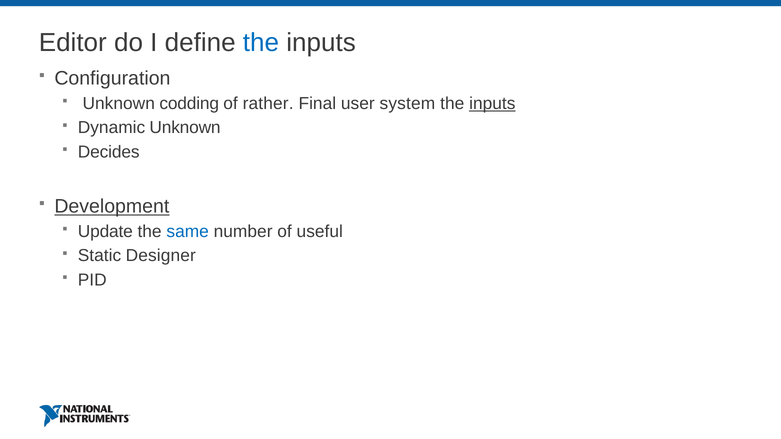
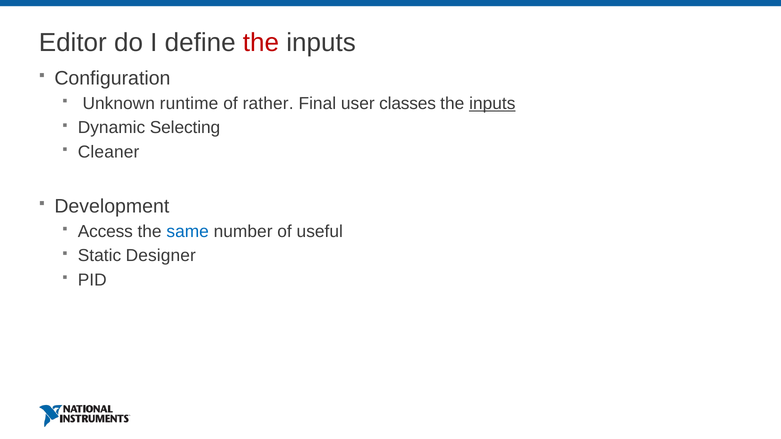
the at (261, 43) colour: blue -> red
codding: codding -> runtime
system: system -> classes
Dynamic Unknown: Unknown -> Selecting
Decides: Decides -> Cleaner
Development underline: present -> none
Update: Update -> Access
